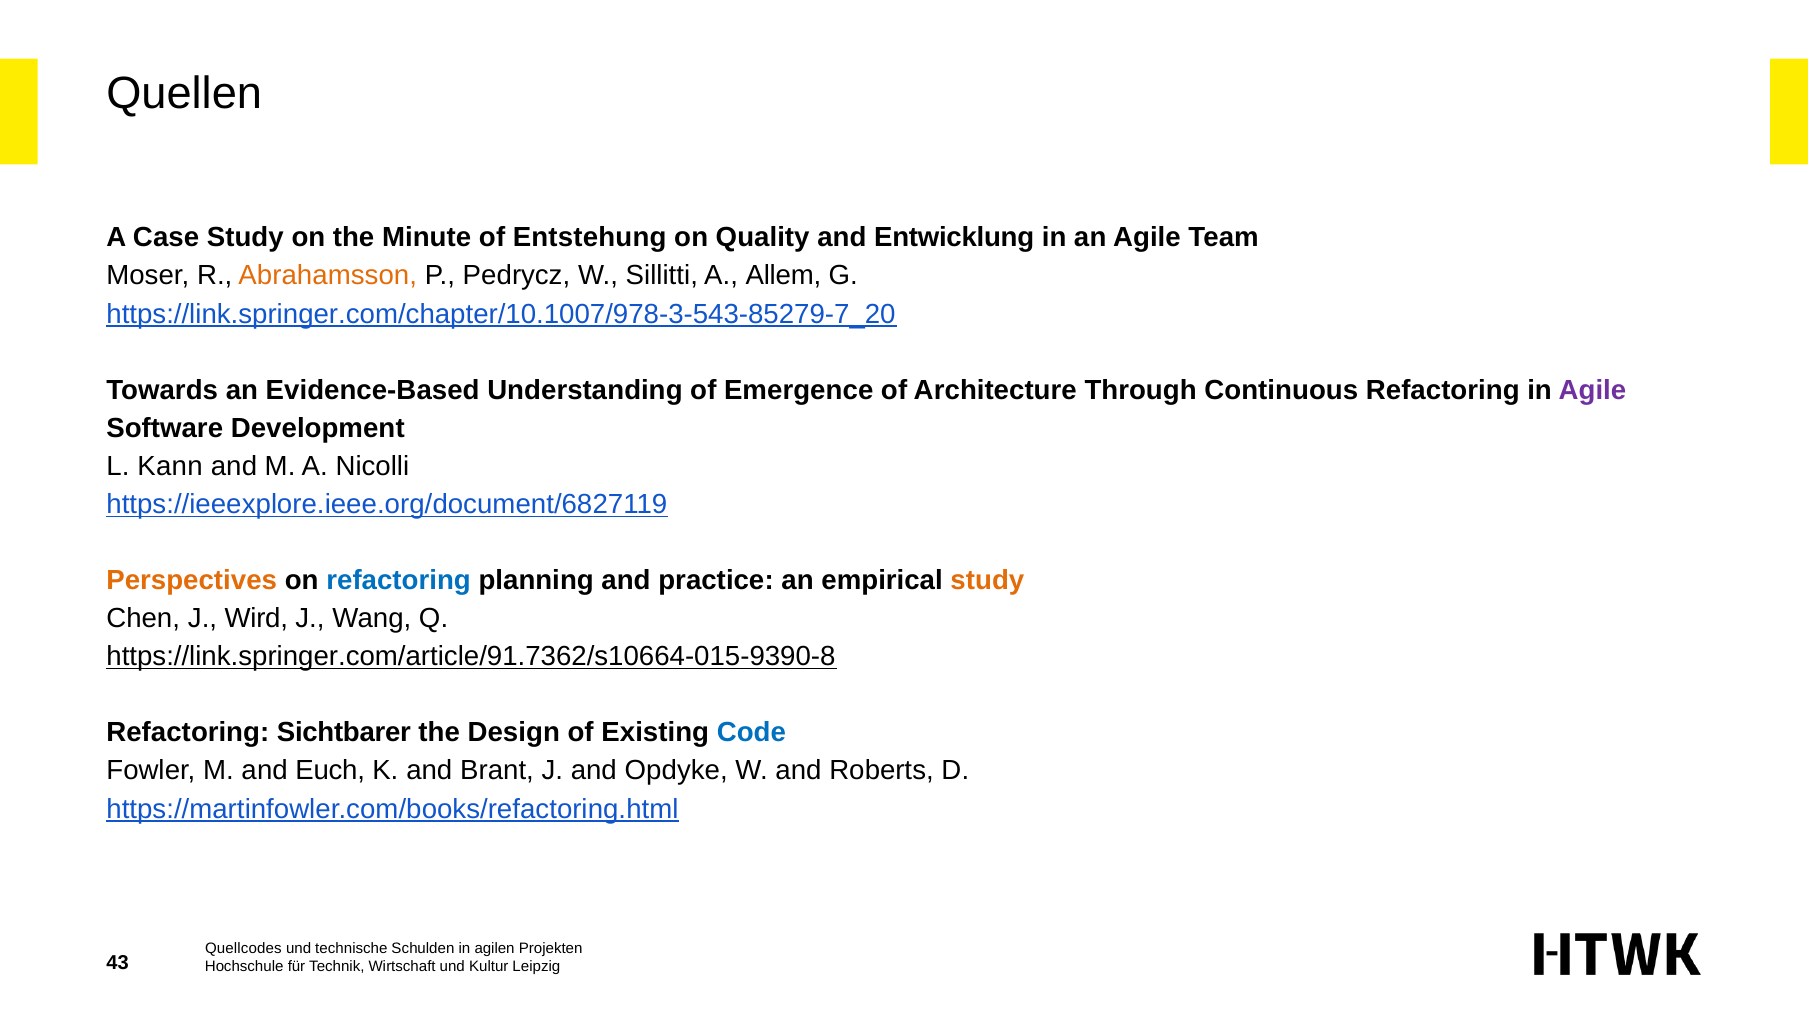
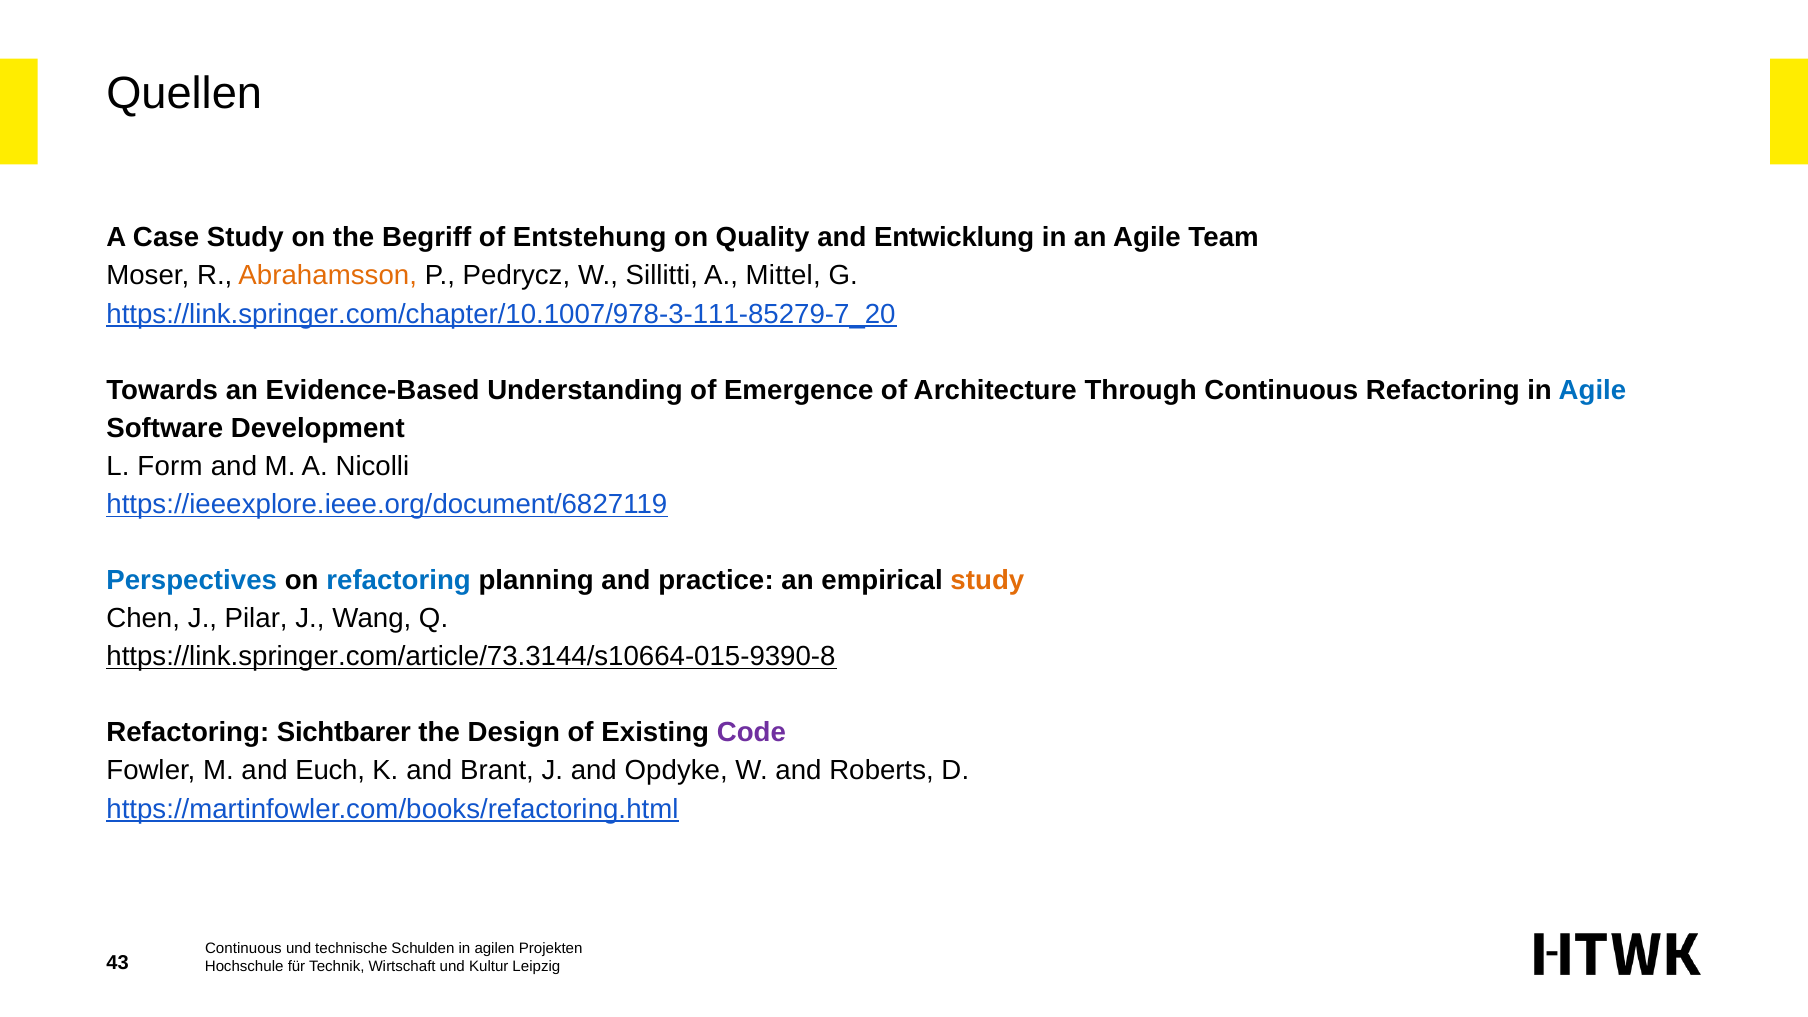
Minute: Minute -> Begriff
Allem: Allem -> Mittel
https://link.springer.com/chapter/10.1007/978-3-543-85279-7_20: https://link.springer.com/chapter/10.1007/978-3-543-85279-7_20 -> https://link.springer.com/chapter/10.1007/978-3-111-85279-7_20
Agile at (1592, 390) colour: purple -> blue
Kann: Kann -> Form
Perspectives colour: orange -> blue
Wird: Wird -> Pilar
https://link.springer.com/article/91.7362/s10664-015-9390-8: https://link.springer.com/article/91.7362/s10664-015-9390-8 -> https://link.springer.com/article/73.3144/s10664-015-9390-8
Code colour: blue -> purple
Quellcodes at (243, 949): Quellcodes -> Continuous
